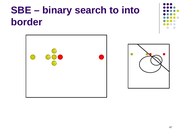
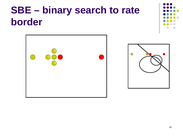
into: into -> rate
